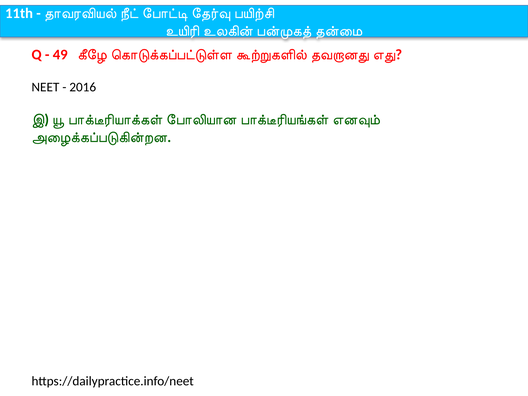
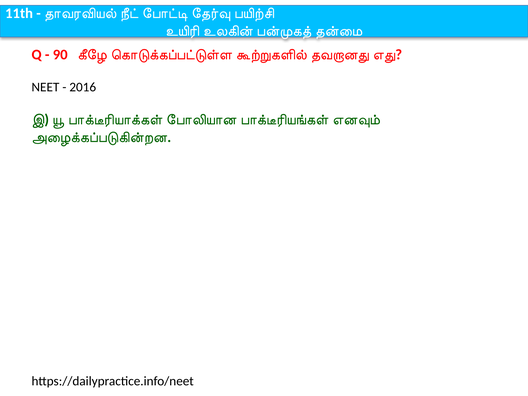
49: 49 -> 90
